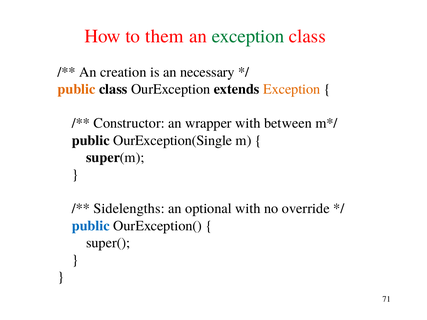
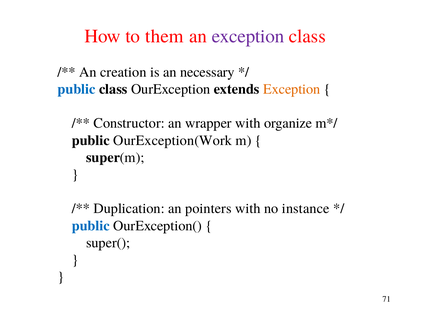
exception at (248, 36) colour: green -> purple
public at (77, 89) colour: orange -> blue
between: between -> organize
OurException(Single: OurException(Single -> OurException(Work
Sidelengths: Sidelengths -> Duplication
optional: optional -> pointers
override: override -> instance
